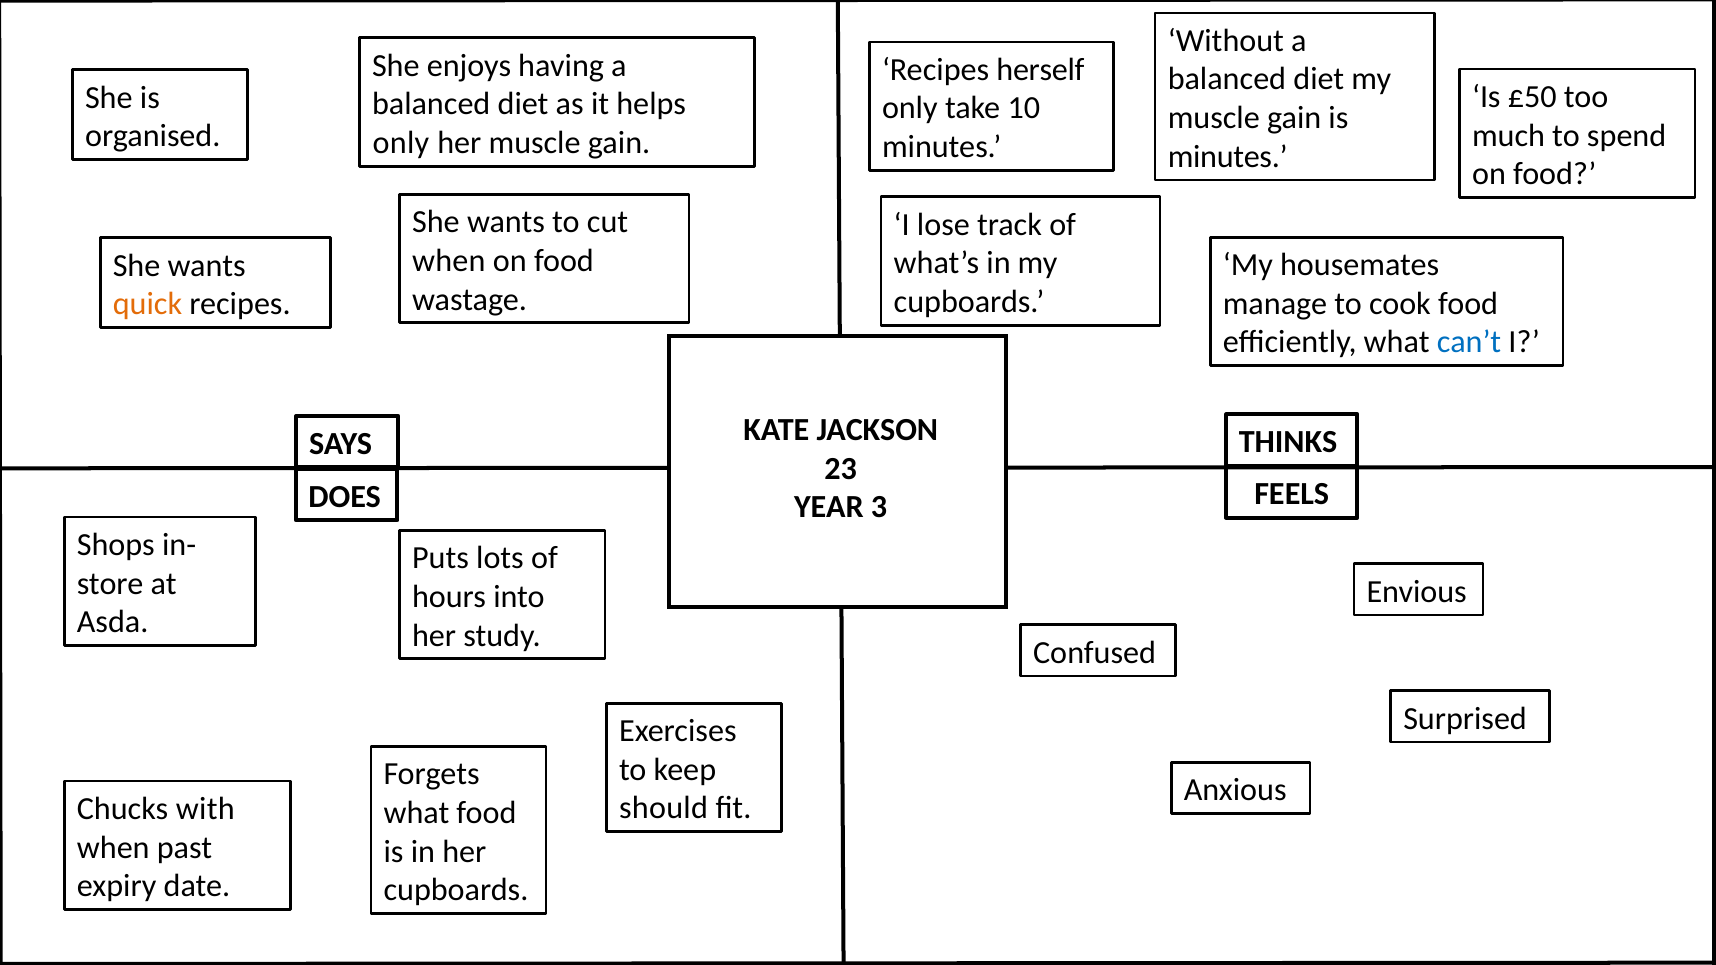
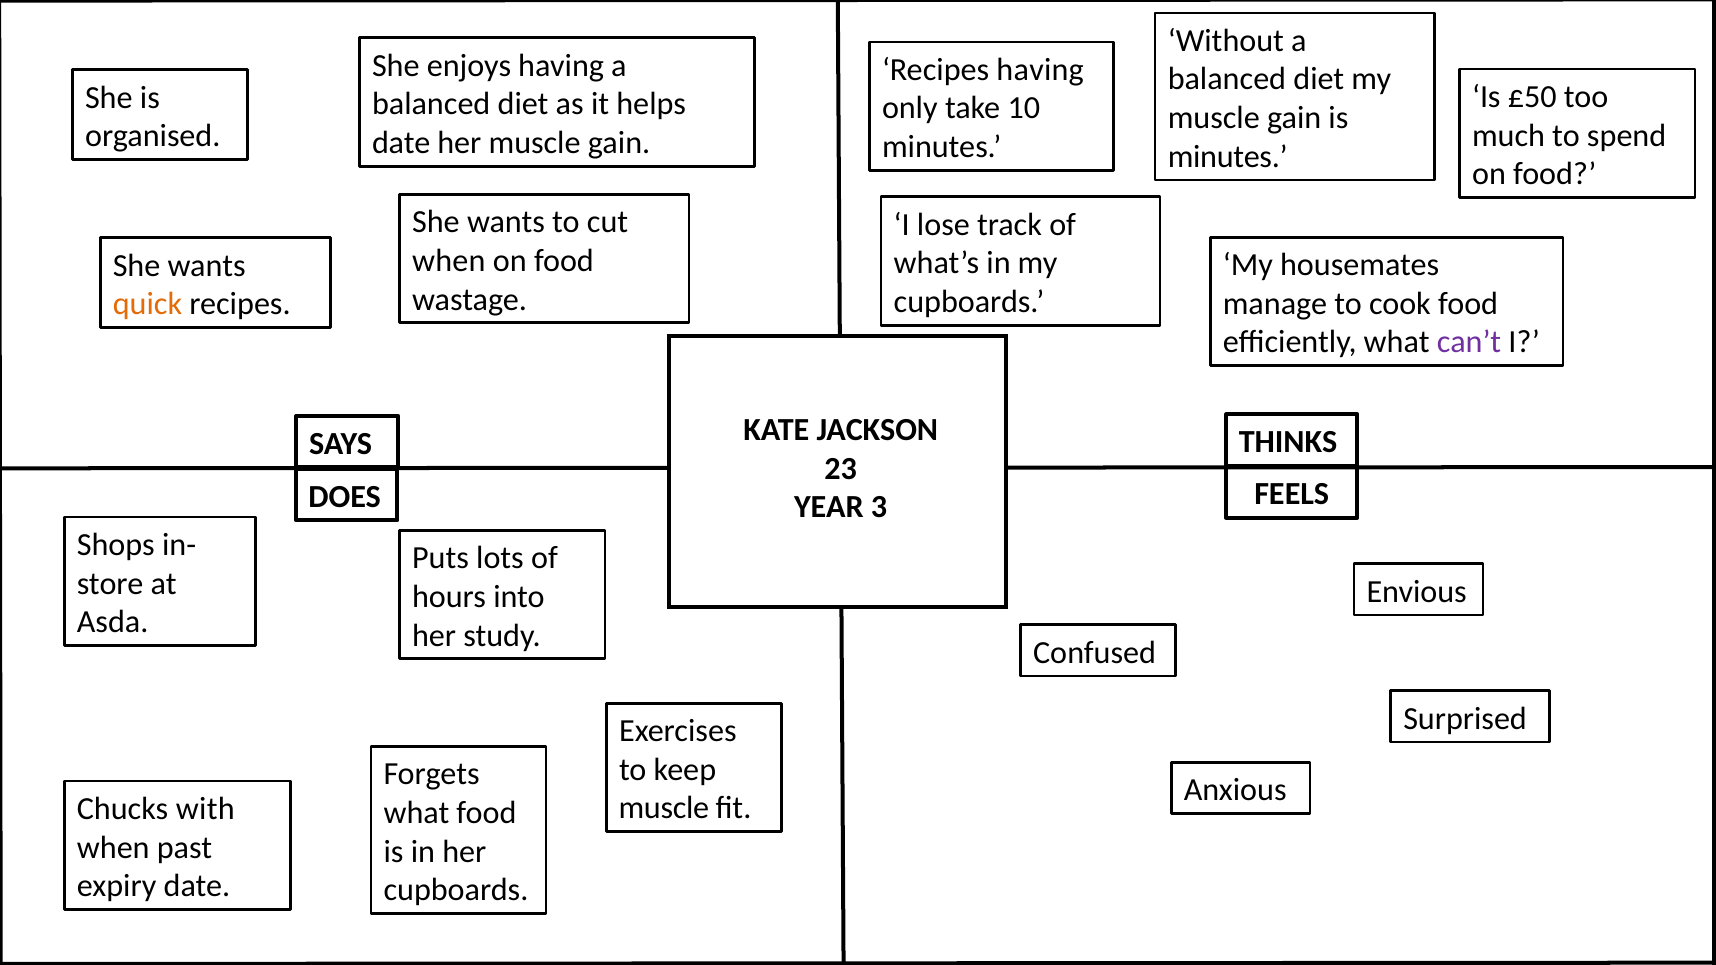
Recipes herself: herself -> having
only at (401, 143): only -> date
can’t colour: blue -> purple
should at (664, 809): should -> muscle
